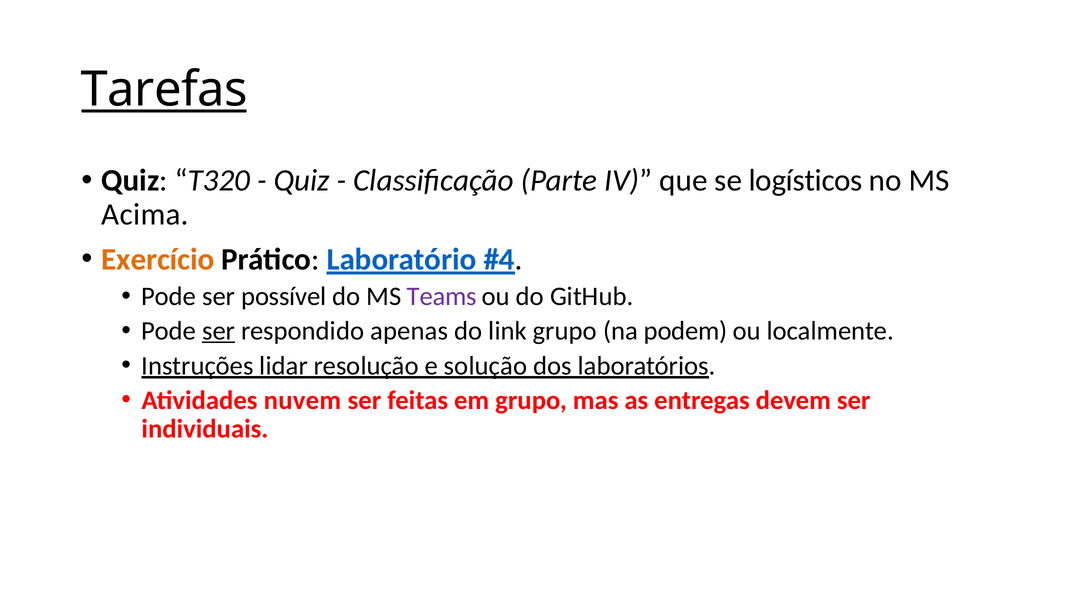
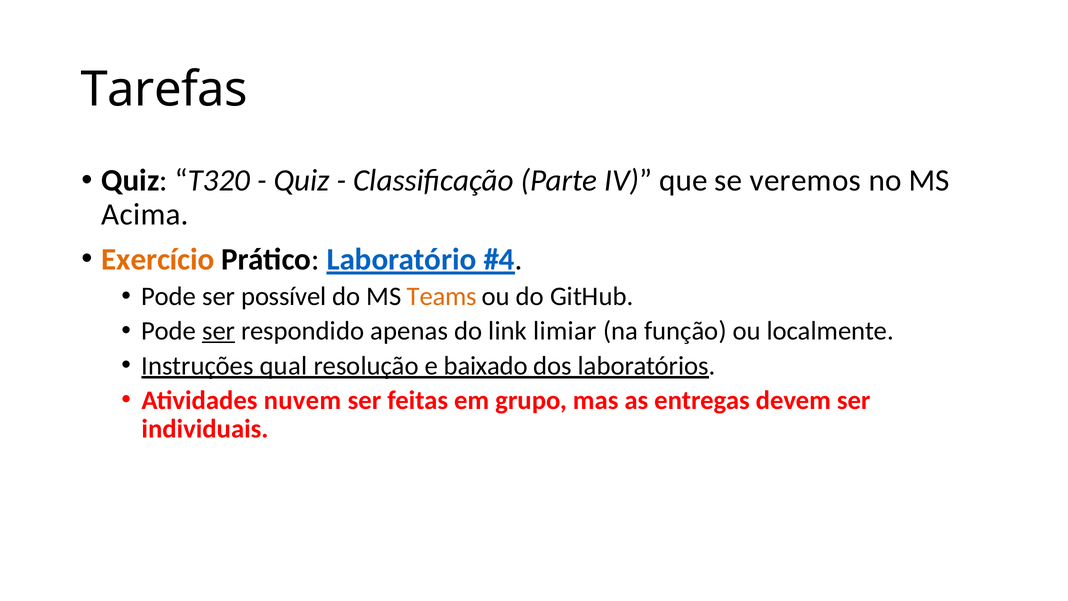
Tarefas underline: present -> none
logísticos: logísticos -> veremos
Teams colour: purple -> orange
link grupo: grupo -> limiar
podem: podem -> função
lidar: lidar -> qual
solução: solução -> baixado
